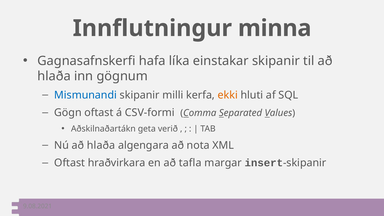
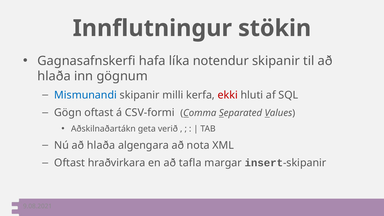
minna: minna -> stökin
einstakar: einstakar -> notendur
ekki colour: orange -> red
